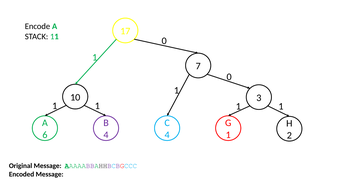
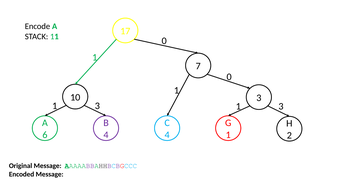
1 at (97, 106): 1 -> 3
1 at (281, 107): 1 -> 3
